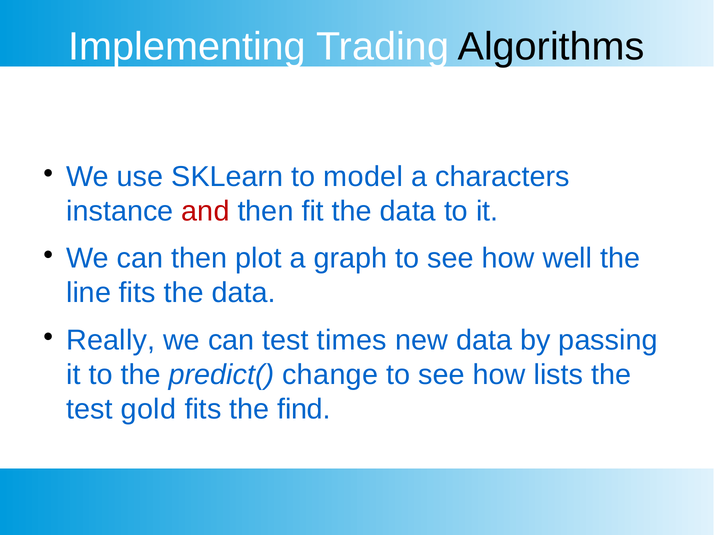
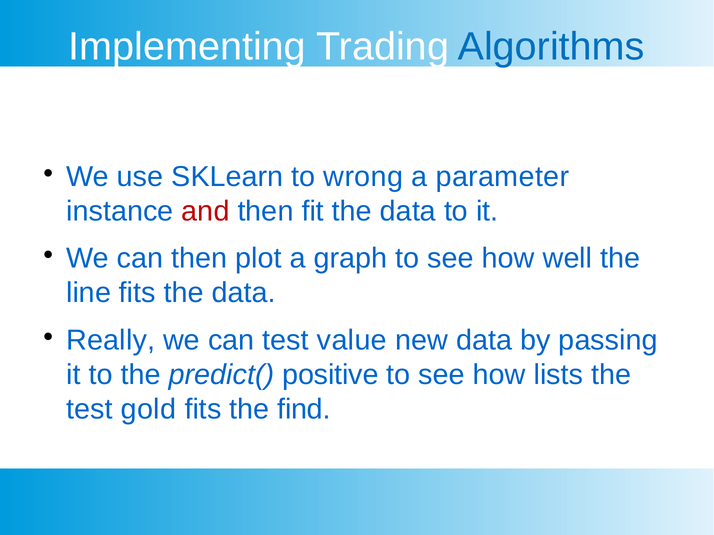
Algorithms colour: black -> blue
model: model -> wrong
characters: characters -> parameter
times: times -> value
change: change -> positive
